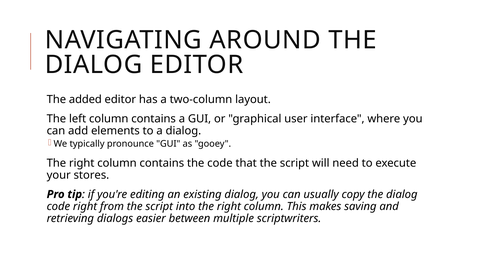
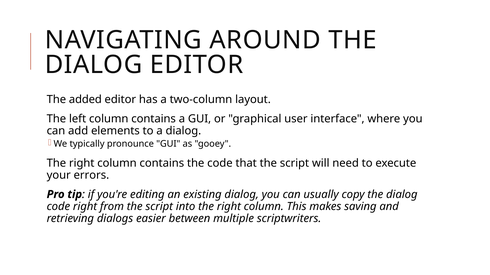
stores: stores -> errors
